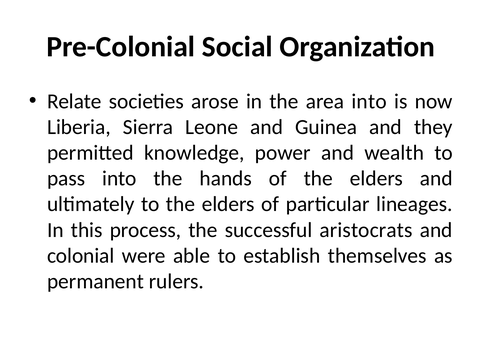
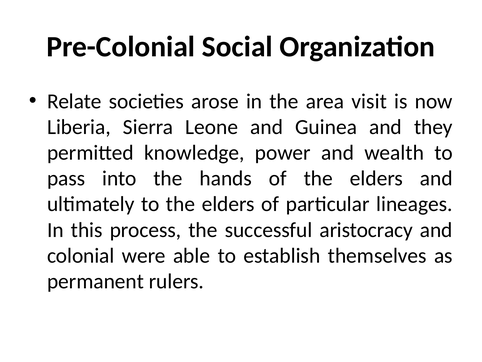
area into: into -> visit
aristocrats: aristocrats -> aristocracy
